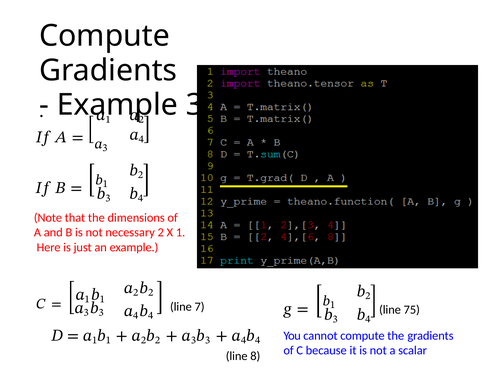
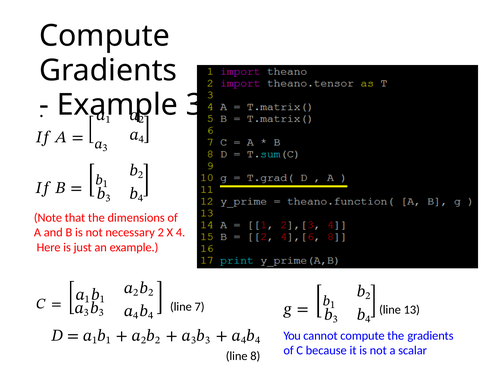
1: 1 -> 4
75: 75 -> 13
